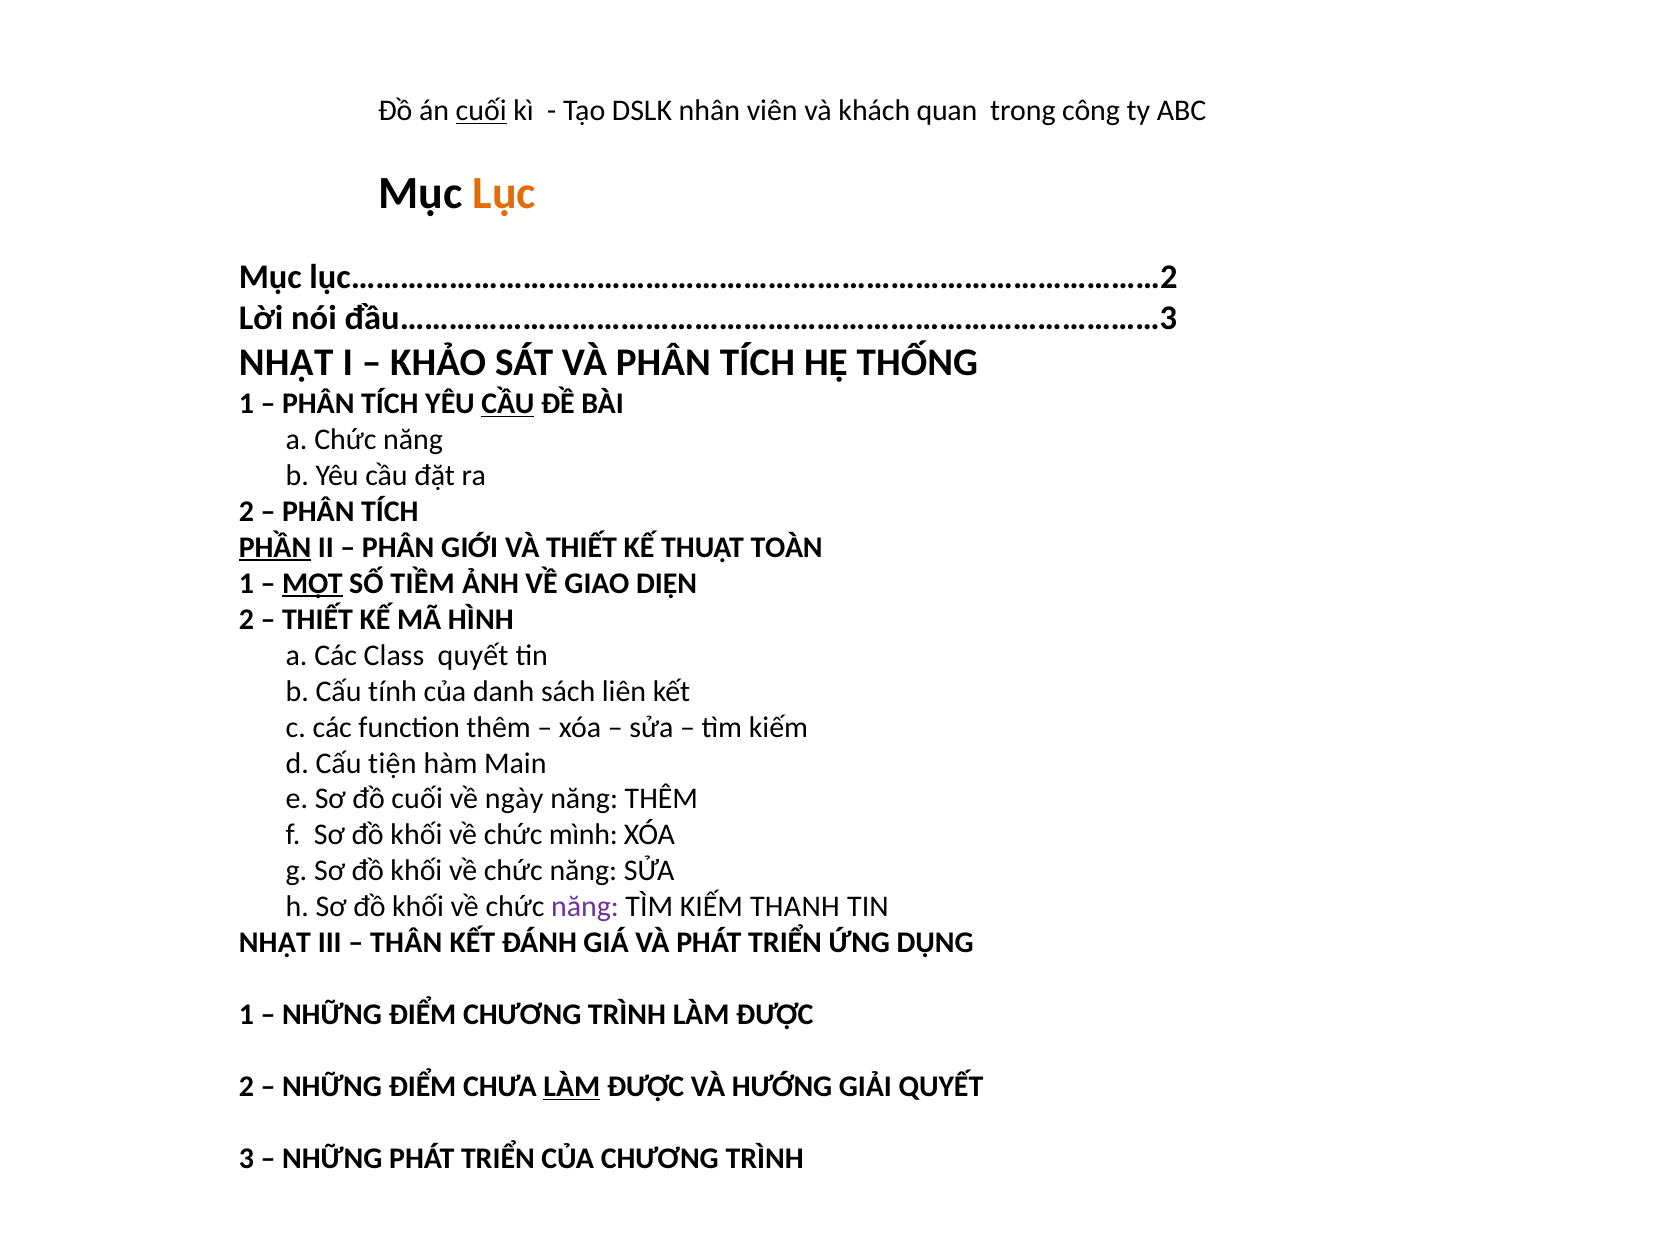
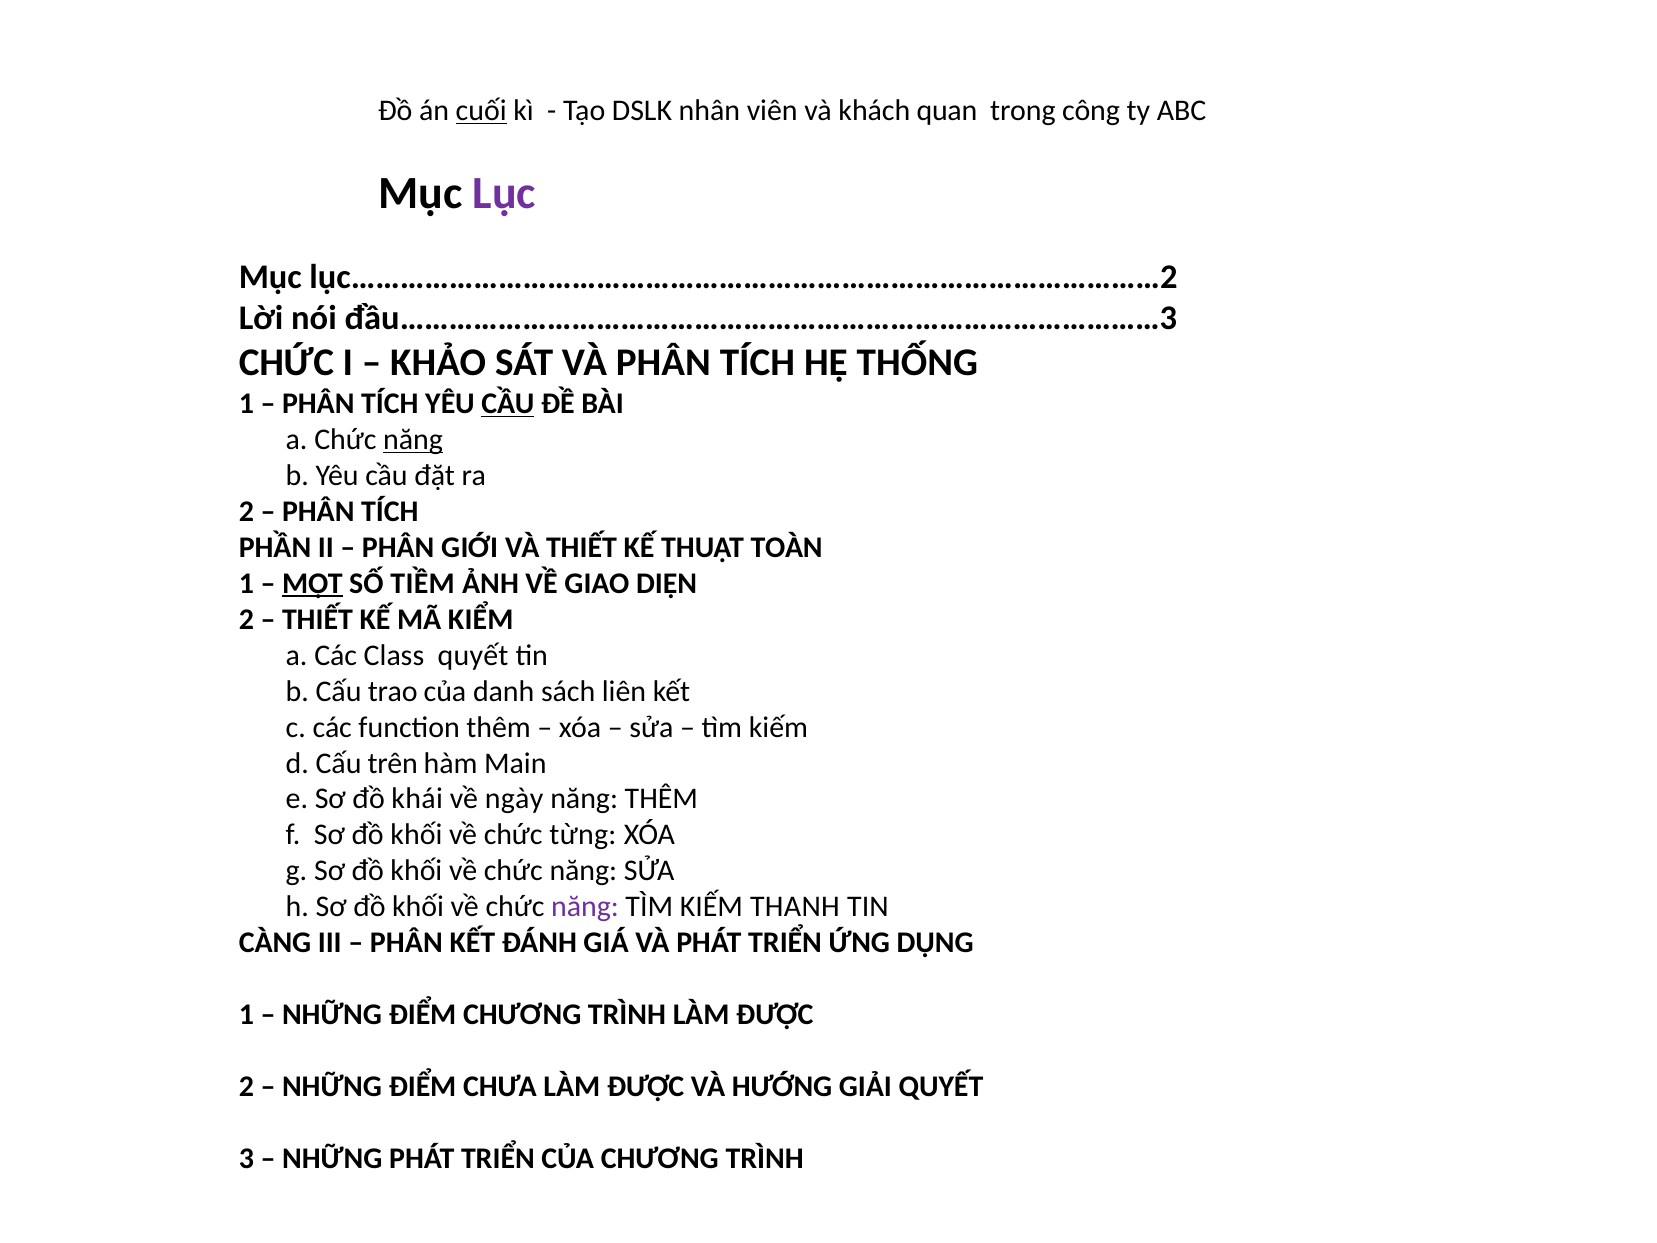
Lục colour: orange -> purple
NHẬT at (286, 363): NHẬT -> CHỨC
năng at (413, 439) underline: none -> present
PHẦN underline: present -> none
HÌNH: HÌNH -> KIỂM
tính: tính -> trao
tiện: tiện -> trên
đồ cuối: cuối -> khái
mình: mình -> từng
NHẬT at (275, 943): NHẬT -> CÀNG
THÂN at (406, 943): THÂN -> PHÂN
LÀM at (572, 1086) underline: present -> none
